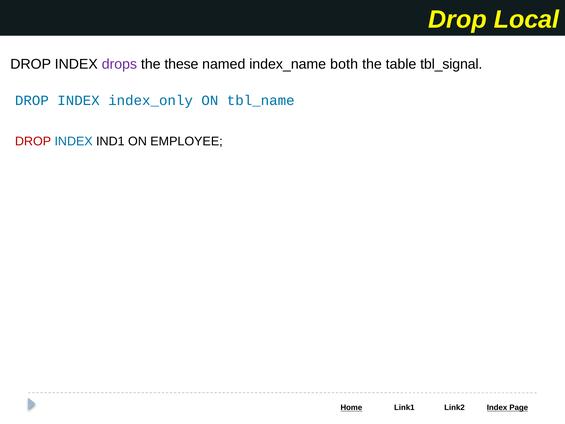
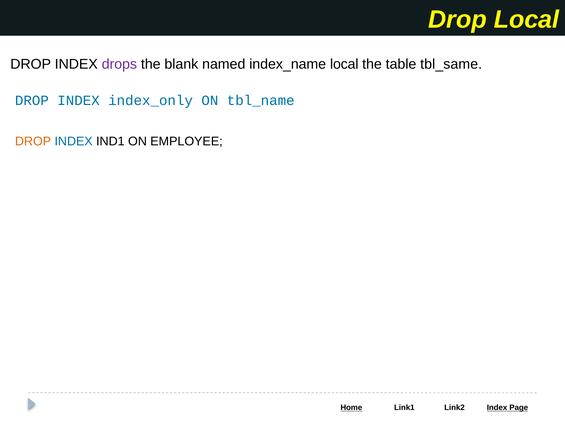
these: these -> blank
index_name both: both -> local
tbl_signal: tbl_signal -> tbl_same
DROP at (33, 141) colour: red -> orange
